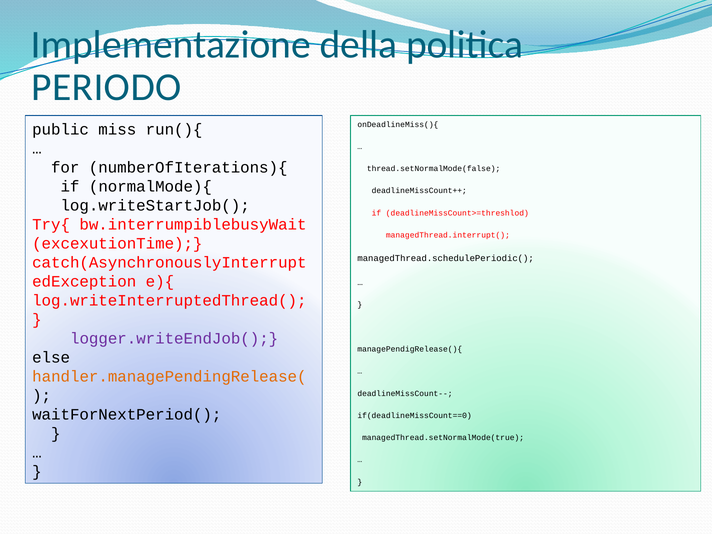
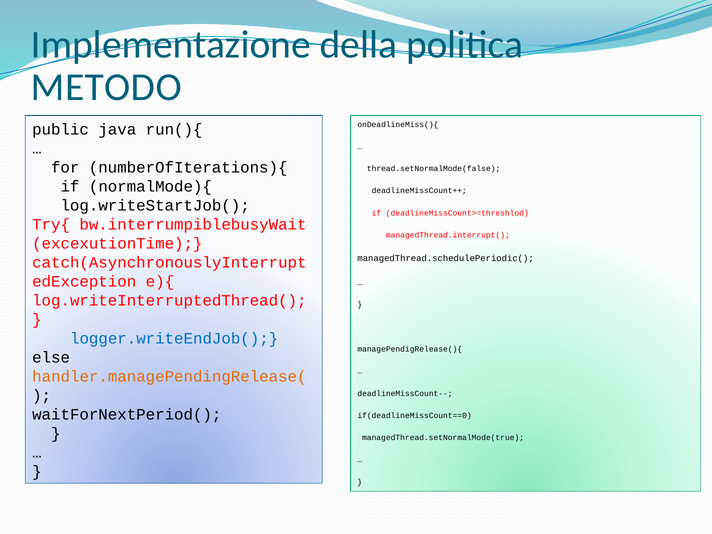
PERIODO: PERIODO -> METODO
miss: miss -> java
logger.writeEndJob( colour: purple -> blue
